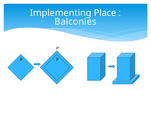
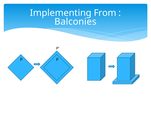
Place: Place -> From
